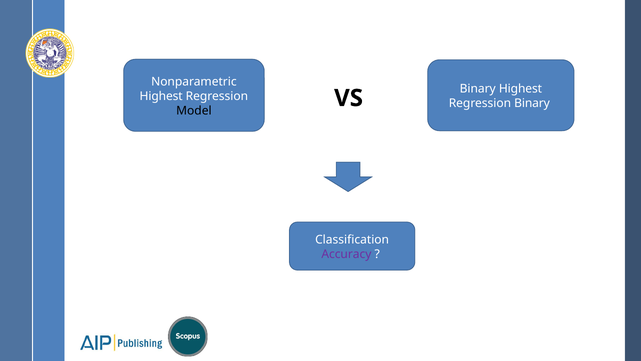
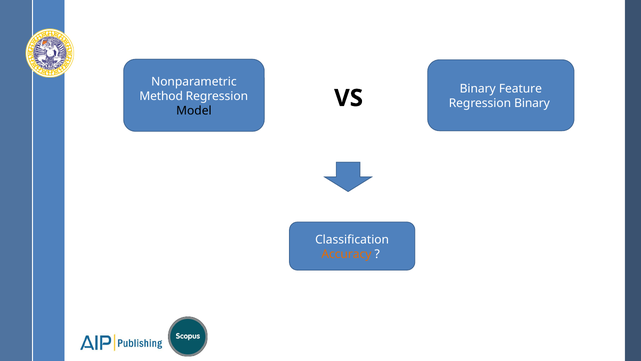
Binary Highest: Highest -> Feature
Highest at (161, 96): Highest -> Method
Accuracy colour: purple -> orange
